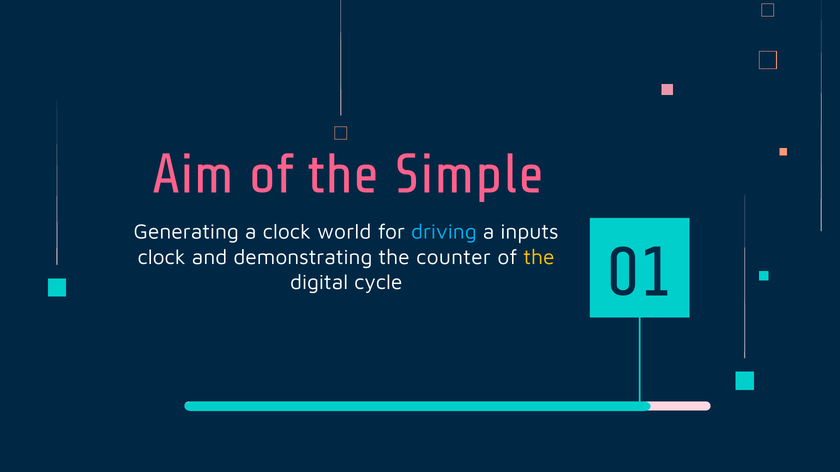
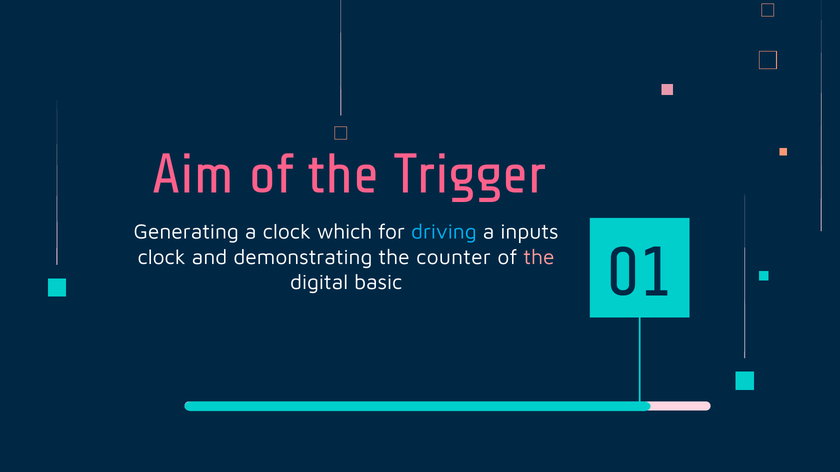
Simple: Simple -> Trigger
world: world -> which
the at (539, 257) colour: yellow -> pink
cycle: cycle -> basic
